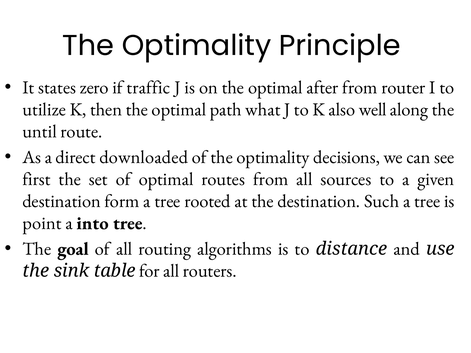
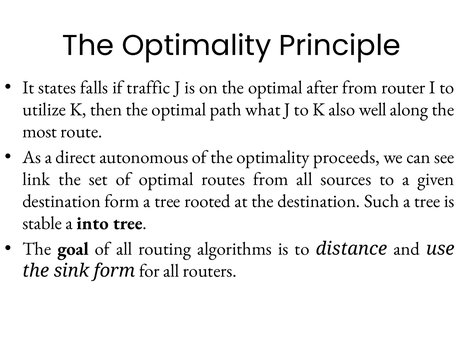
zero: zero -> falls
until: until -> most
downloaded: downloaded -> autonomous
decisions: decisions -> proceeds
first: first -> link
point: point -> stable
sink table: table -> form
